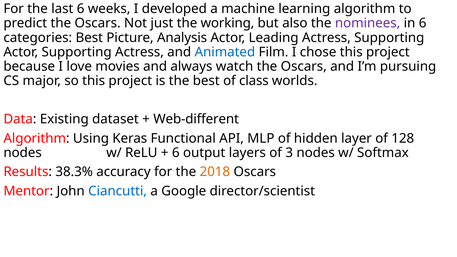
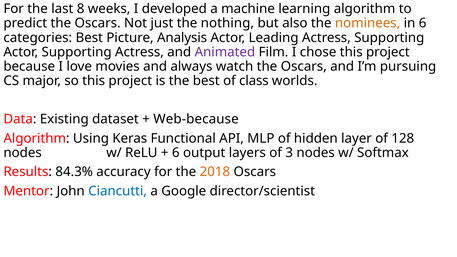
last 6: 6 -> 8
working: working -> nothing
nominees colour: purple -> orange
Animated colour: blue -> purple
Web-different: Web-different -> Web-because
38.3%: 38.3% -> 84.3%
